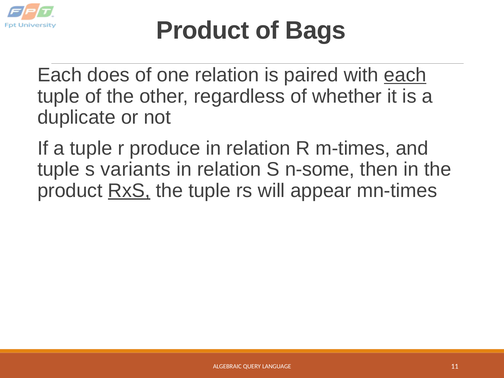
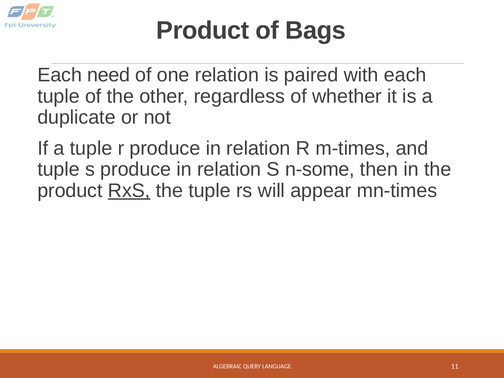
does: does -> need
each at (405, 75) underline: present -> none
s variants: variants -> produce
